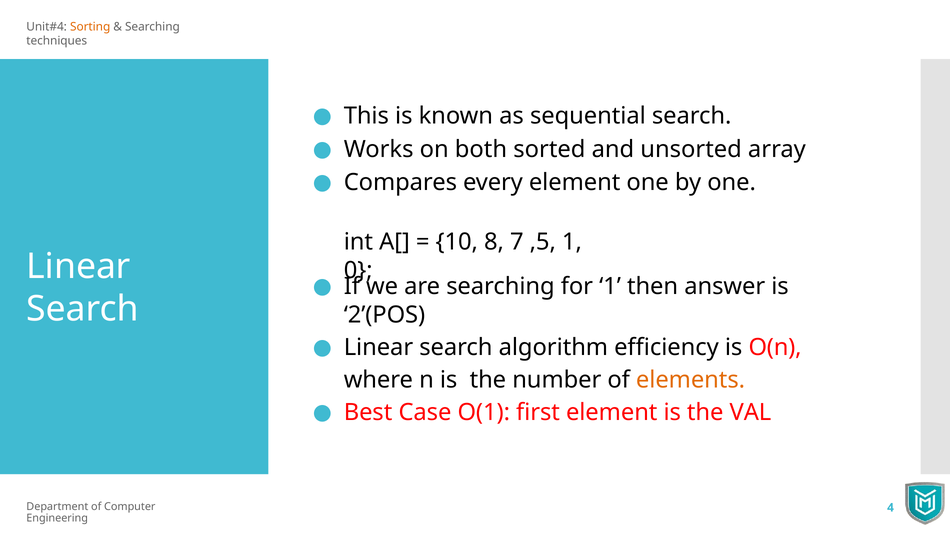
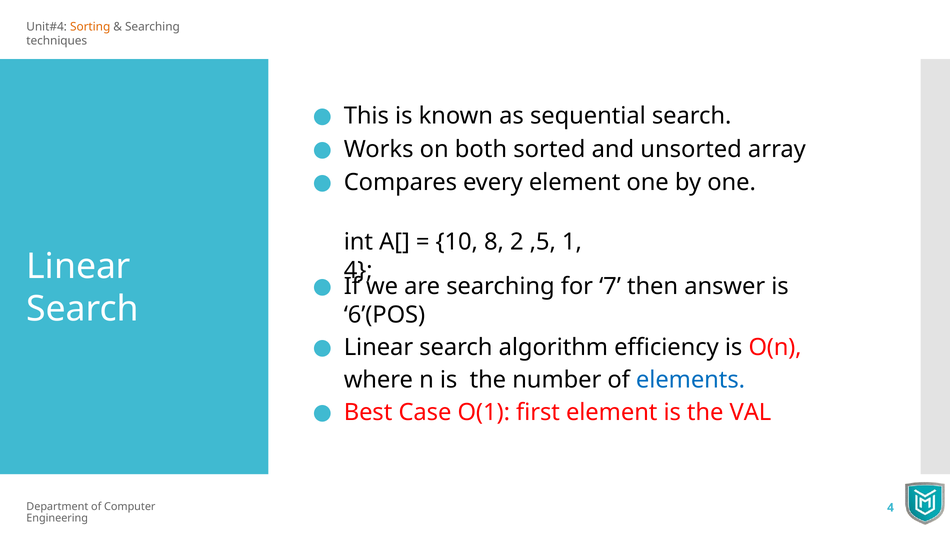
7: 7 -> 2
0 at (358, 271): 0 -> 4
for 1: 1 -> 7
2’(POS: 2’(POS -> 6’(POS
elements colour: orange -> blue
